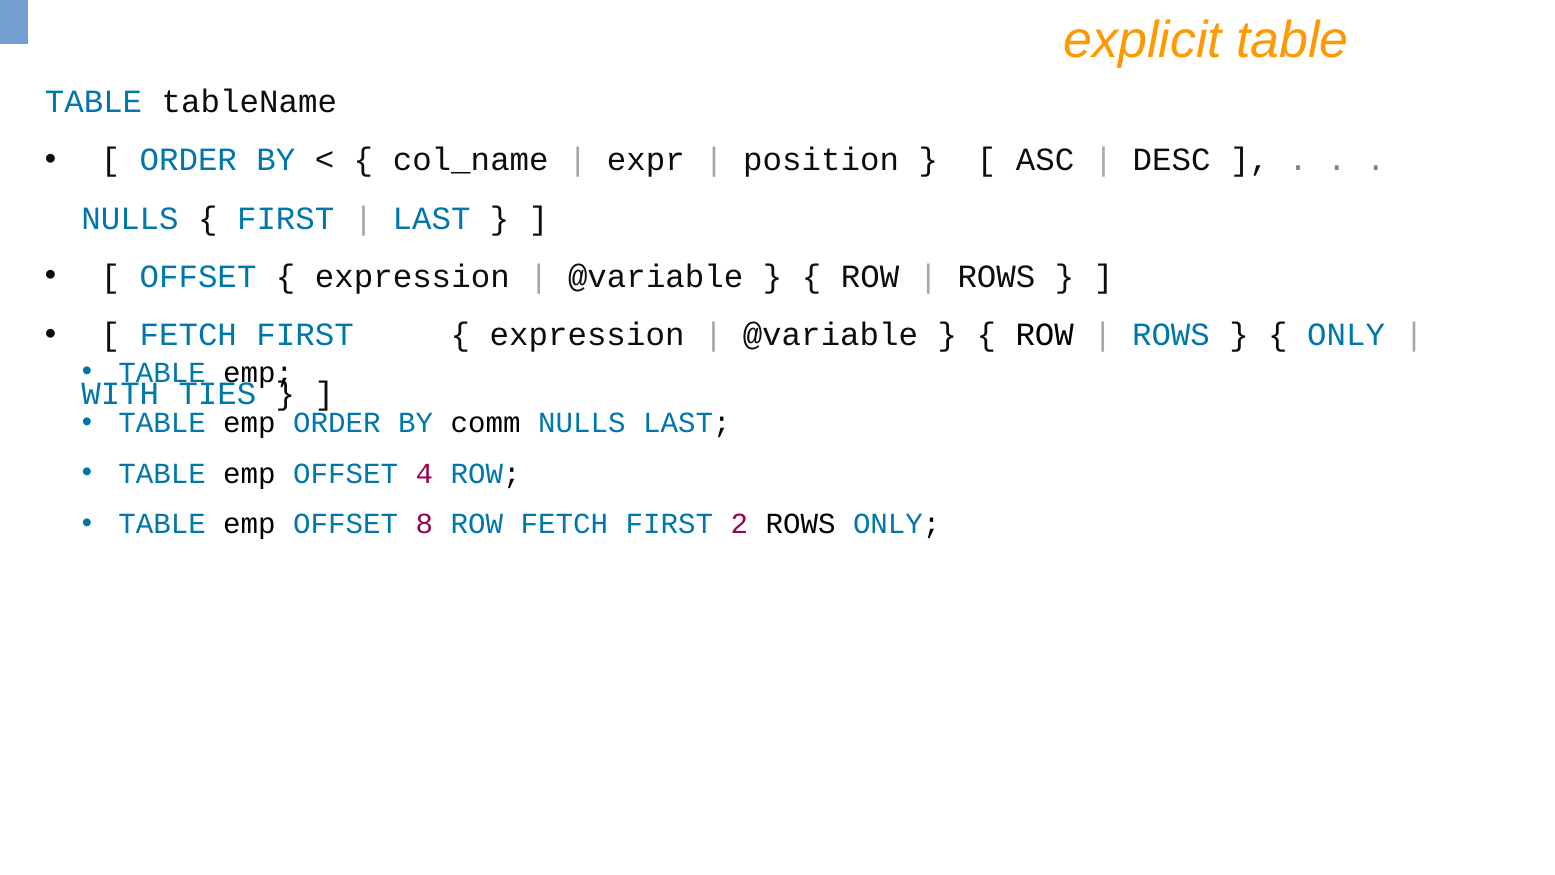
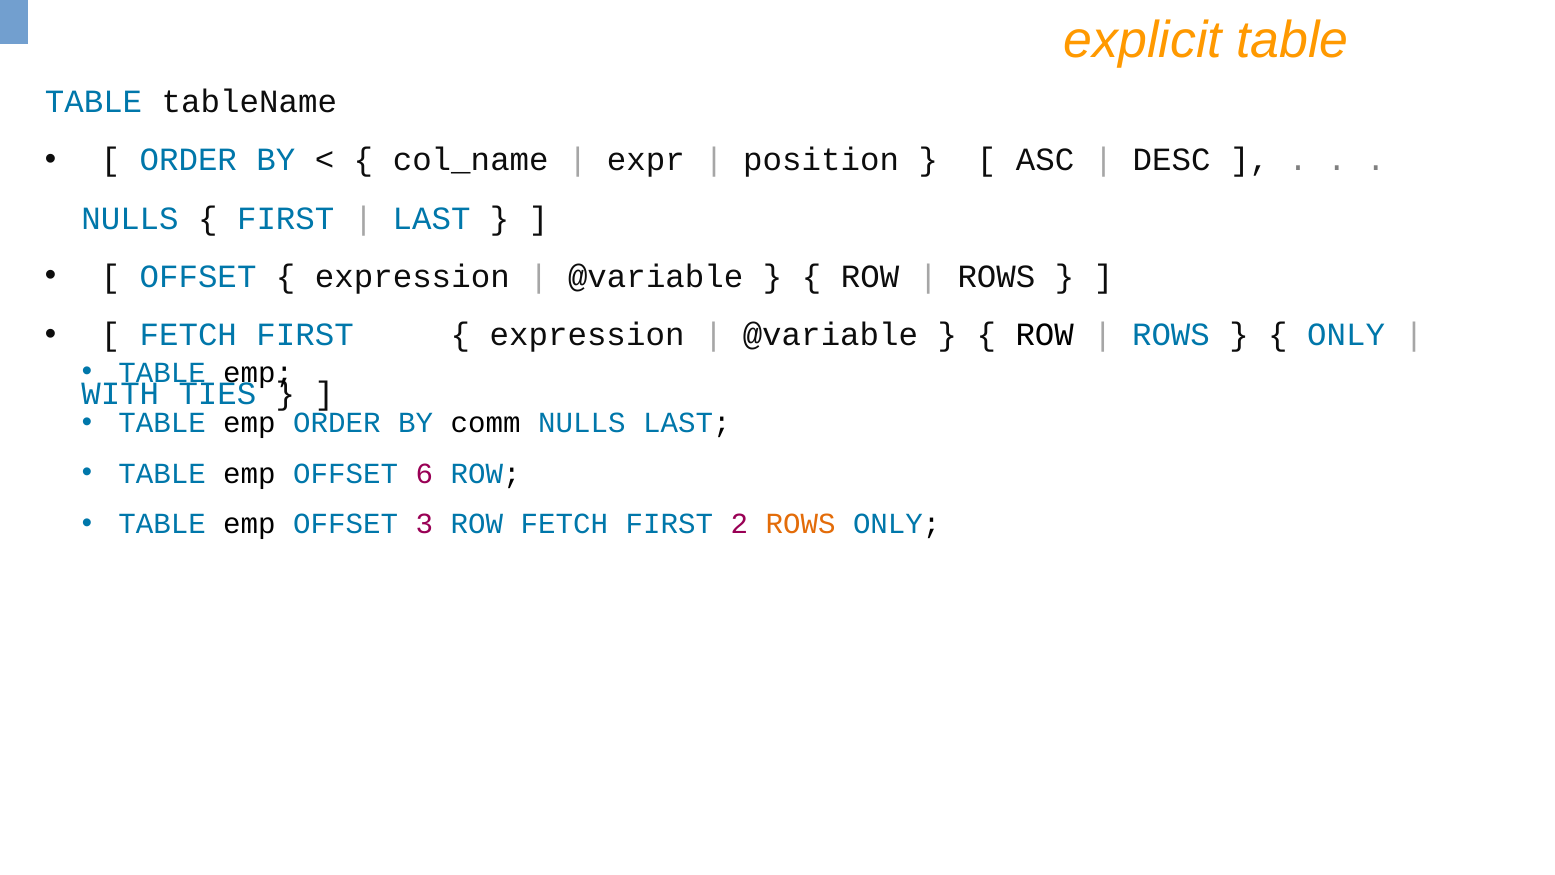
4: 4 -> 6
8: 8 -> 3
ROWS at (801, 524) colour: black -> orange
